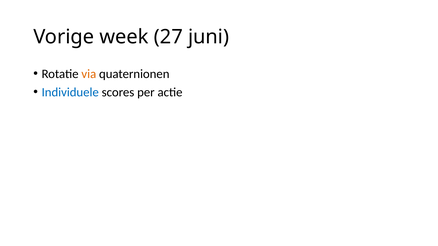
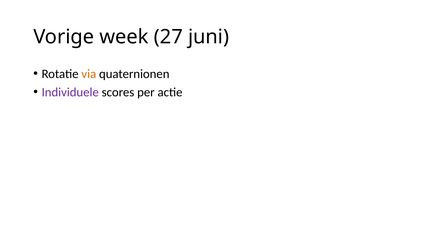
Individuele colour: blue -> purple
